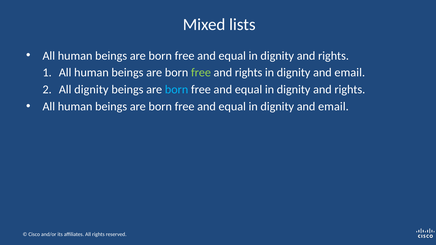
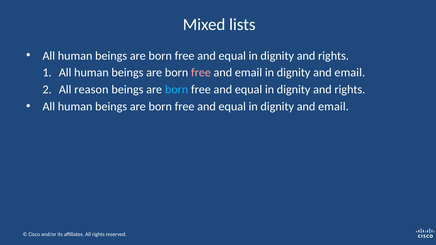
free at (201, 73) colour: light green -> pink
rights at (249, 73): rights -> email
All dignity: dignity -> reason
